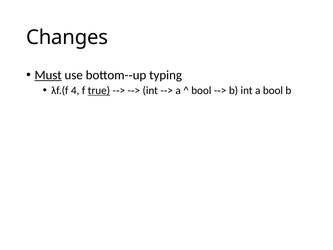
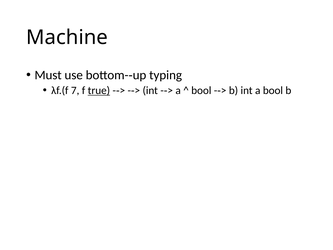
Changes: Changes -> Machine
Must underline: present -> none
4: 4 -> 7
